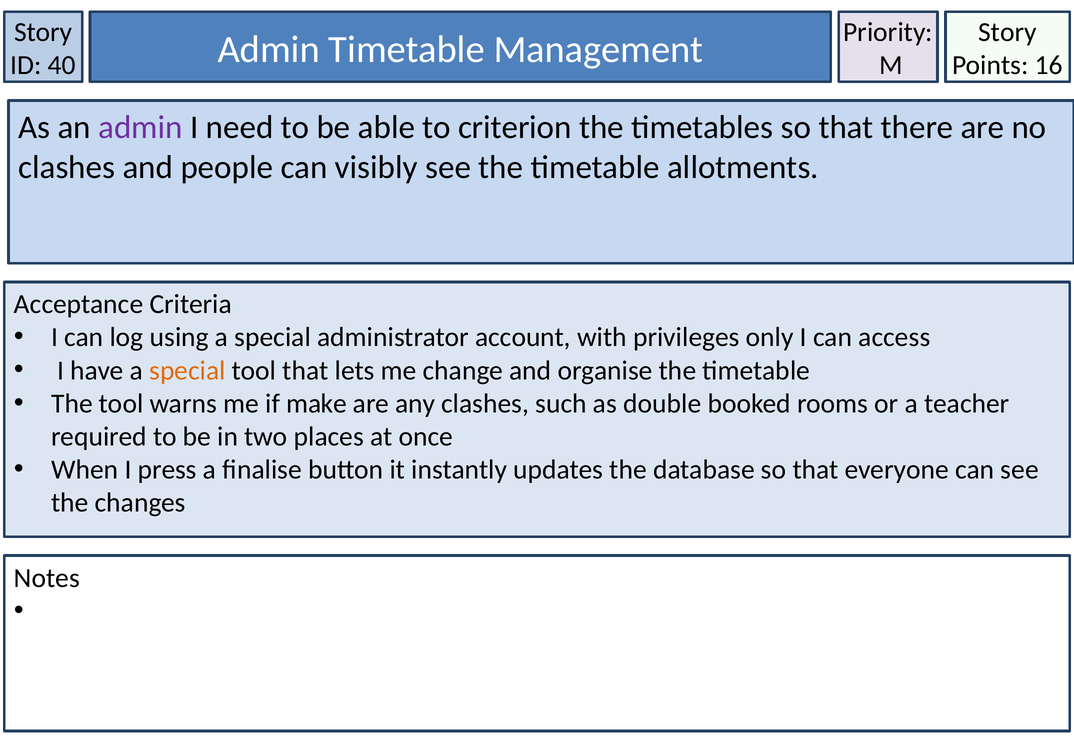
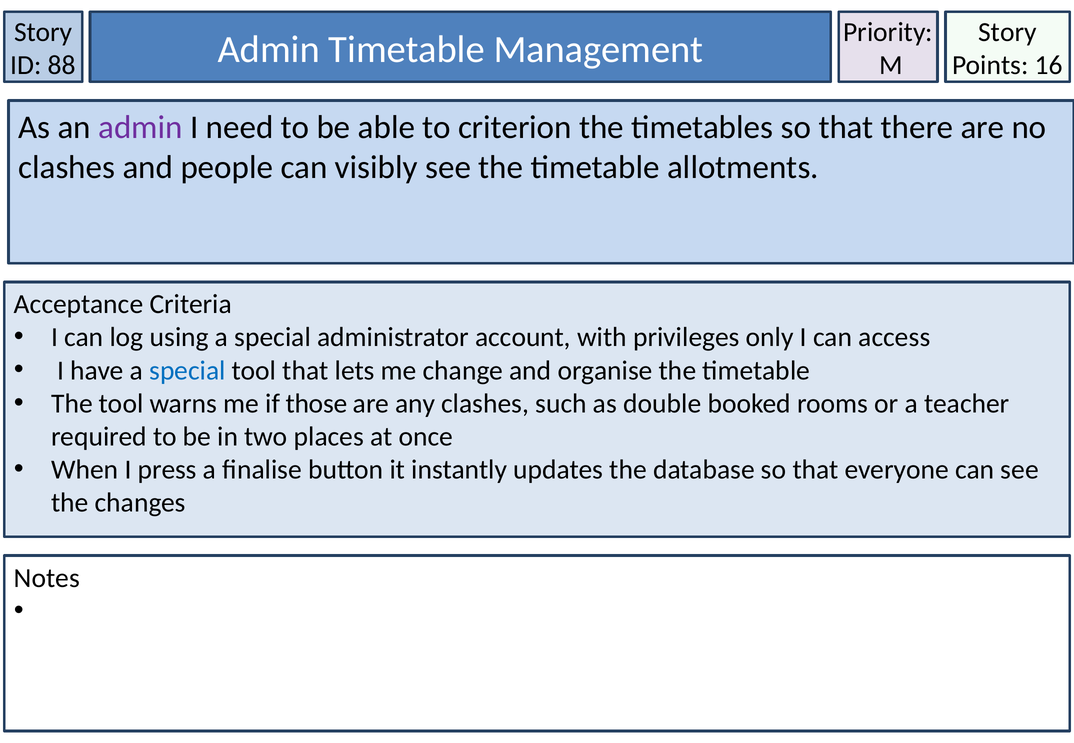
40: 40 -> 88
special at (187, 371) colour: orange -> blue
make: make -> those
